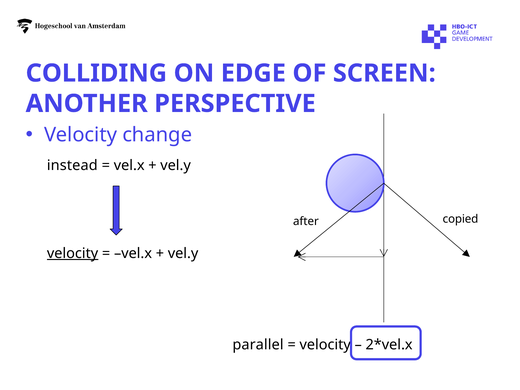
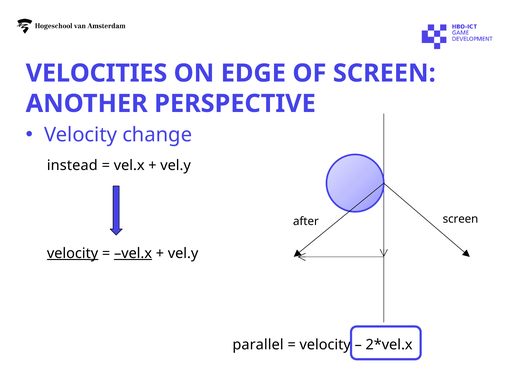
COLLIDING: COLLIDING -> VELOCITIES
copied at (460, 219): copied -> screen
vel.x at (133, 253) underline: none -> present
